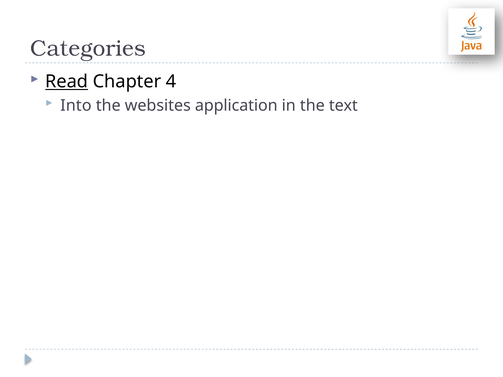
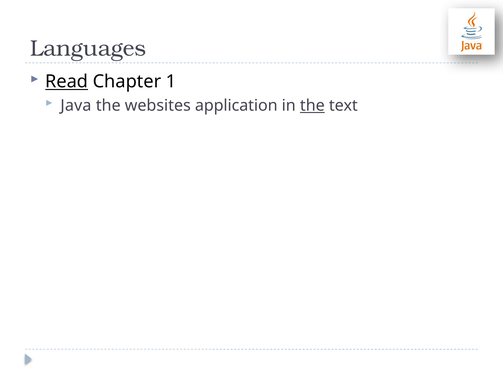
Categories: Categories -> Languages
4: 4 -> 1
Into: Into -> Java
the at (312, 106) underline: none -> present
